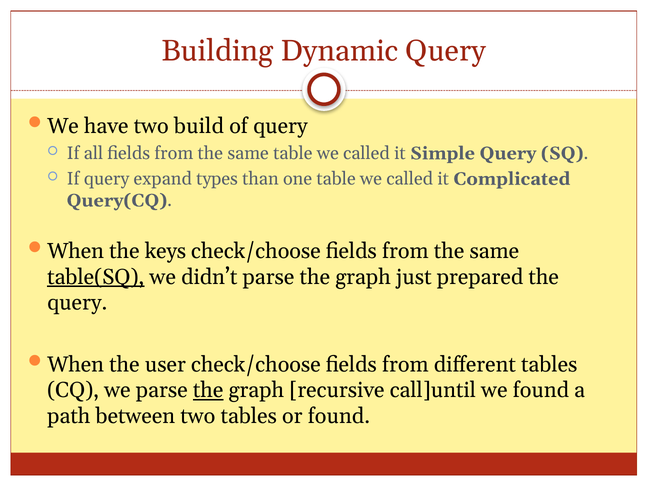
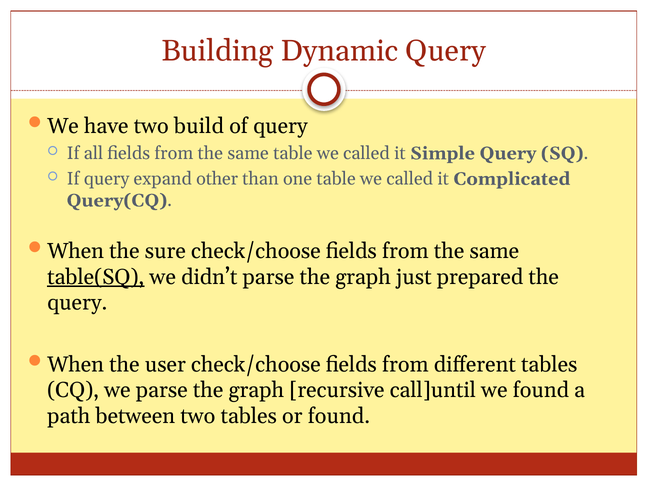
types: types -> other
keys: keys -> sure
the at (208, 390) underline: present -> none
